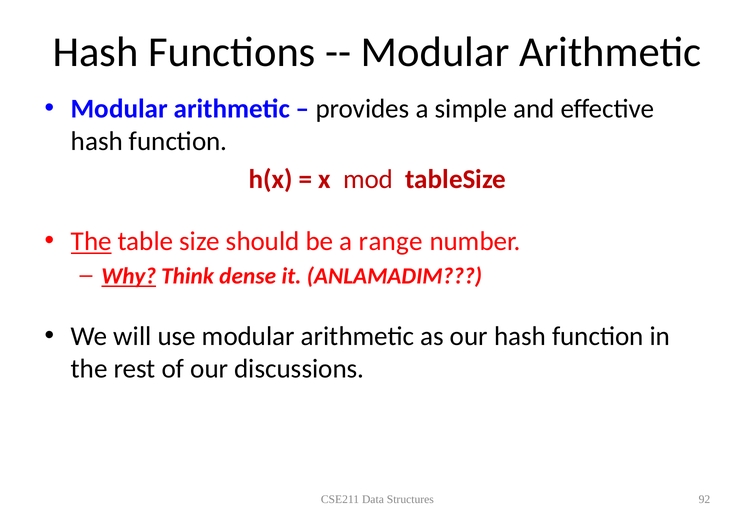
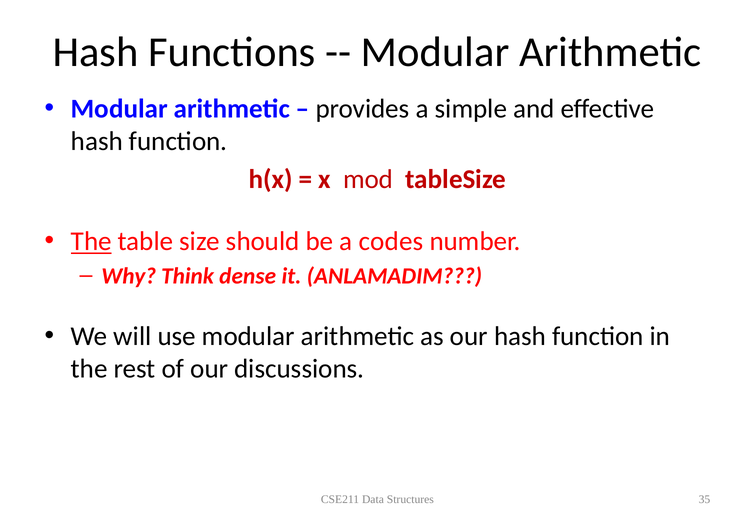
range: range -> codes
Why underline: present -> none
92: 92 -> 35
